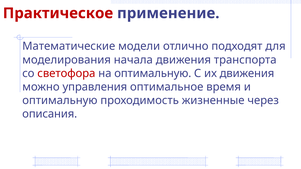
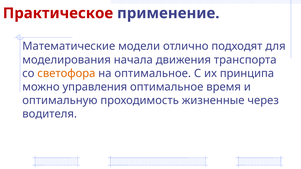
светофора colour: red -> orange
на оптимальную: оптимальную -> оптимальное
их движения: движения -> принципа
описания: описания -> водителя
